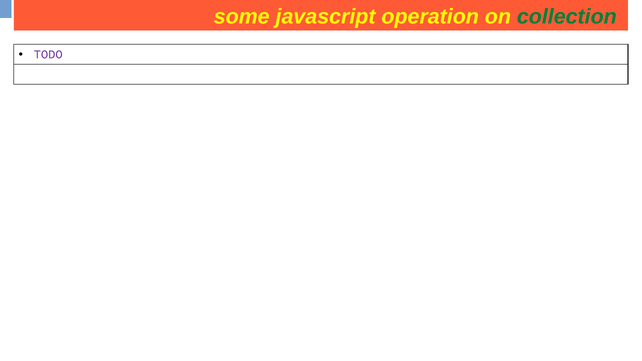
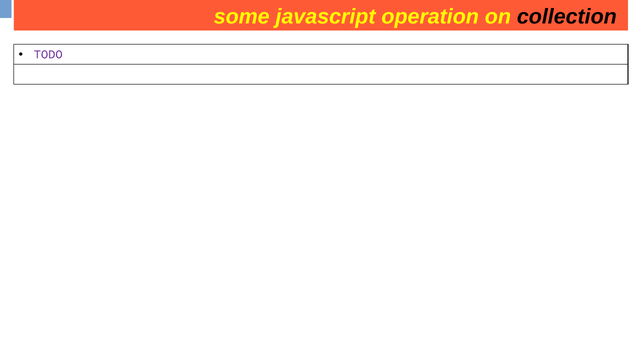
collection at (567, 17) colour: green -> black
